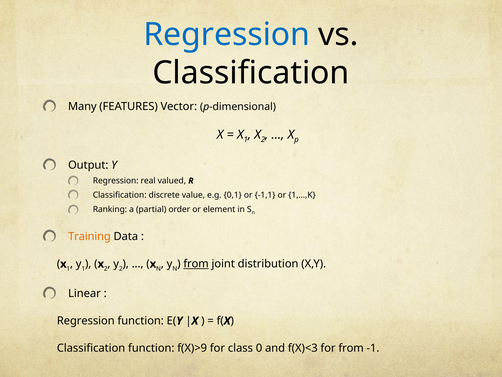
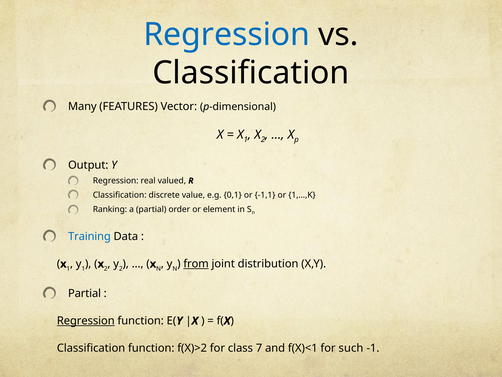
Training colour: orange -> blue
Linear at (84, 293): Linear -> Partial
Regression at (86, 320) underline: none -> present
f(X)>9: f(X)>9 -> f(X)>2
0: 0 -> 7
f(X)<3: f(X)<3 -> f(X)<1
for from: from -> such
